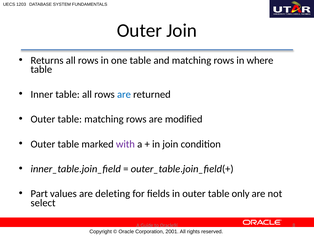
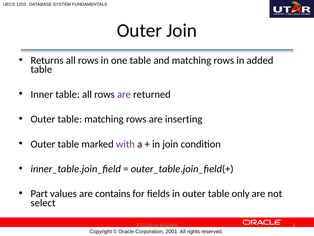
where: where -> added
are at (124, 94) colour: blue -> purple
modified: modified -> inserting
deleting: deleting -> contains
